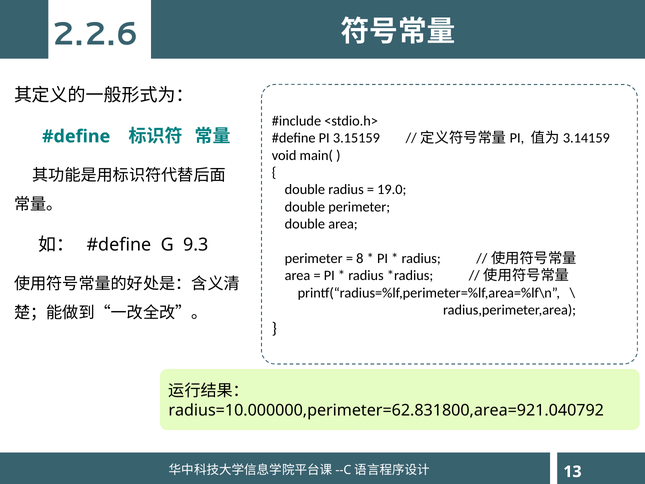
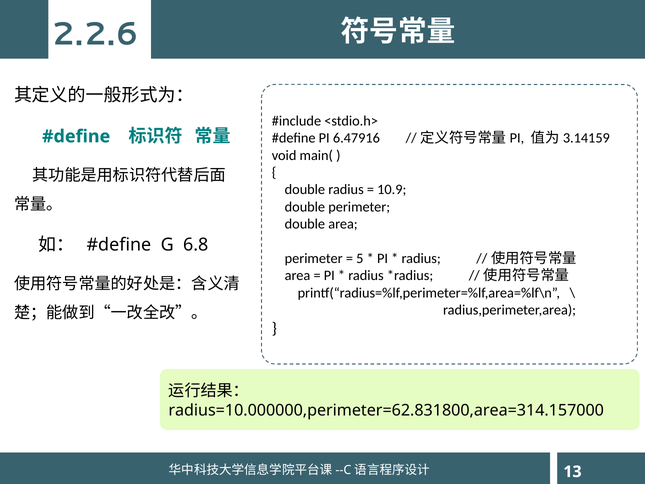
3.15159: 3.15159 -> 6.47916
19.0: 19.0 -> 10.9
9.3: 9.3 -> 6.8
8: 8 -> 5
radius=10.000000,perimeter=62.831800,area=921.040792: radius=10.000000,perimeter=62.831800,area=921.040792 -> radius=10.000000,perimeter=62.831800,area=314.157000
